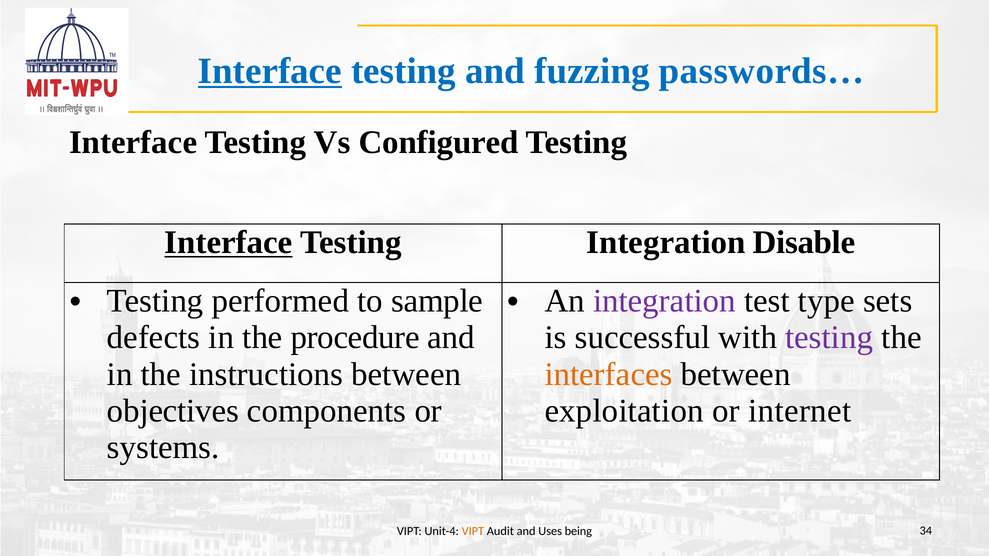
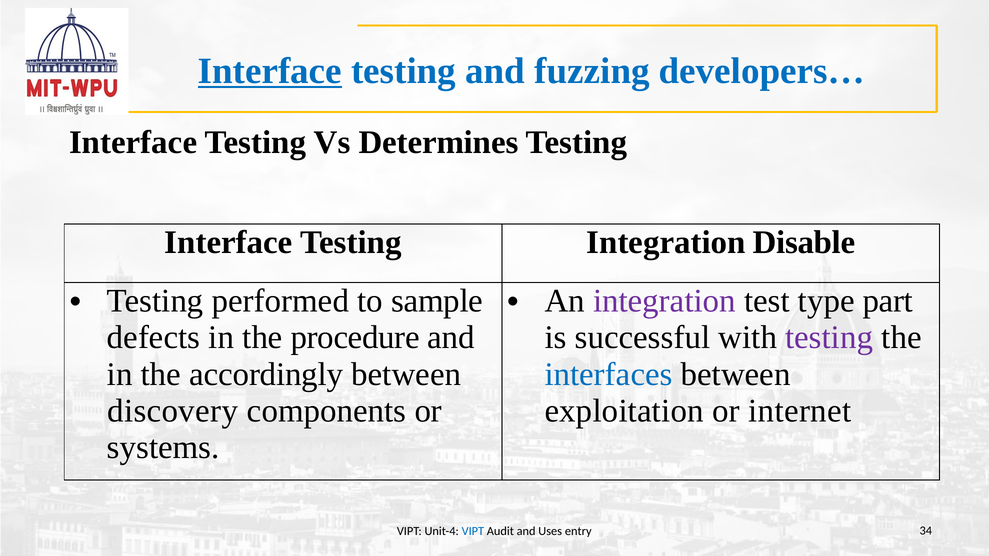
passwords…: passwords… -> developers…
Configured: Configured -> Determines
Interface at (228, 243) underline: present -> none
sets: sets -> part
instructions: instructions -> accordingly
interfaces colour: orange -> blue
objectives: objectives -> discovery
VIPT at (473, 531) colour: orange -> blue
being: being -> entry
